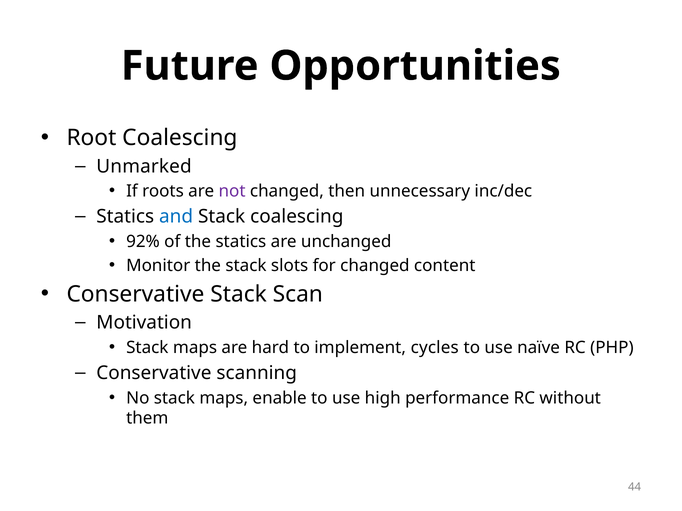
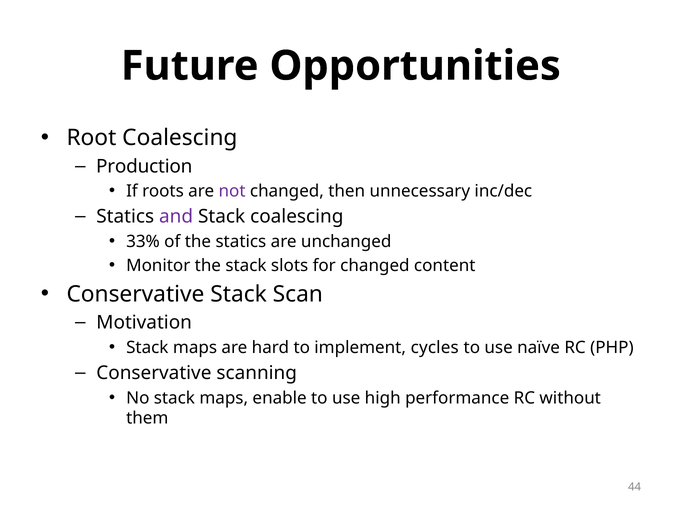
Unmarked: Unmarked -> Production
and colour: blue -> purple
92%: 92% -> 33%
